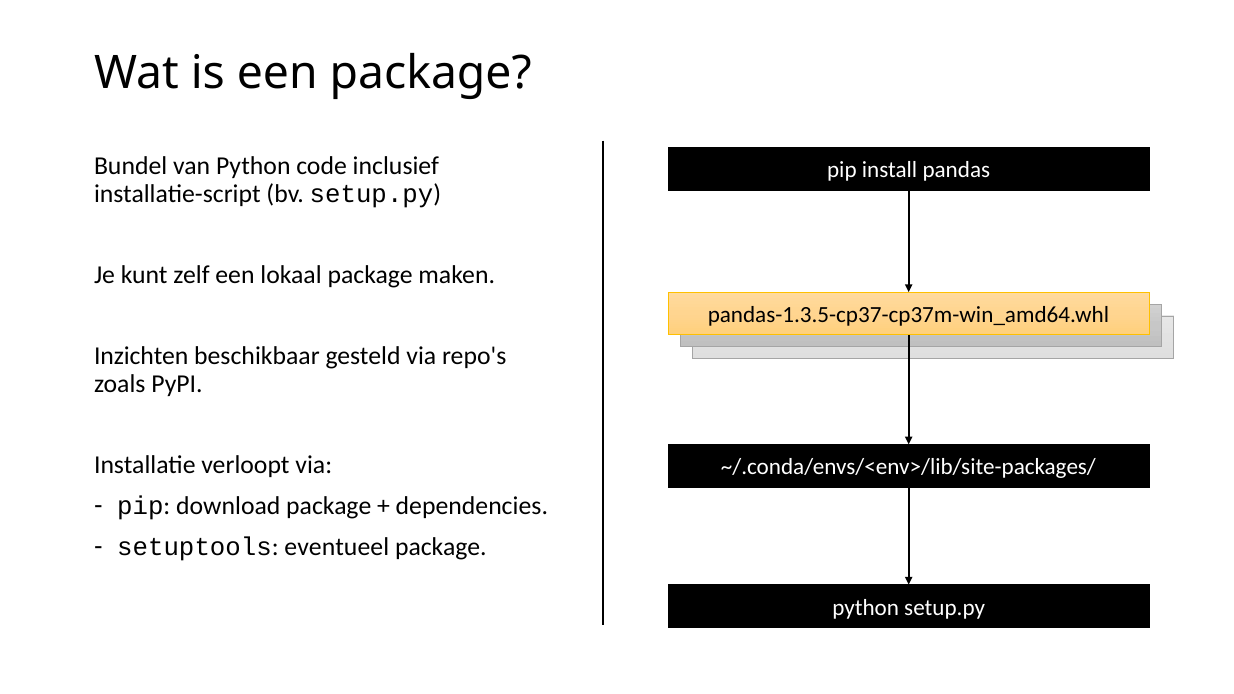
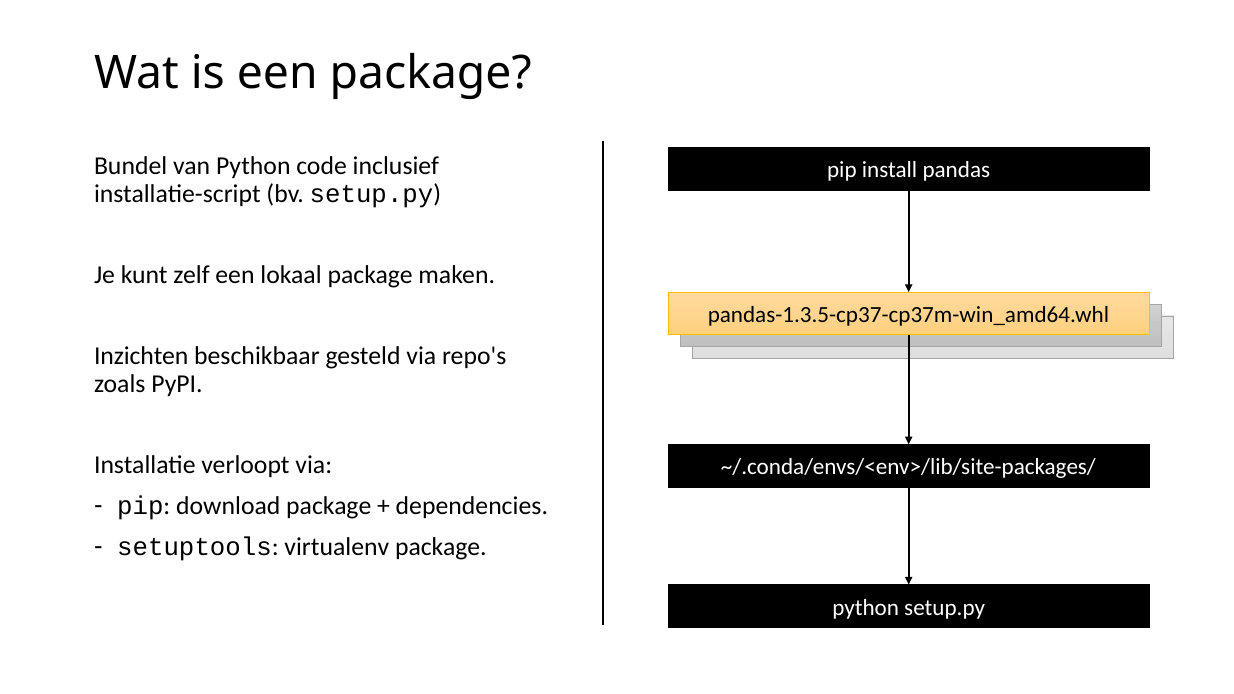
eventueel: eventueel -> virtualenv
